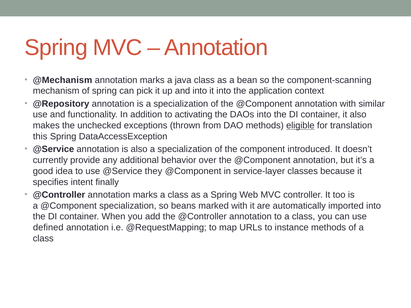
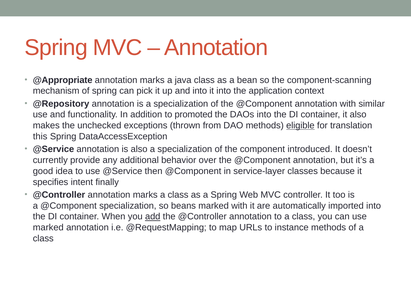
@Mechanism: @Mechanism -> @Appropriate
activating: activating -> promoted
they: they -> then
add underline: none -> present
defined at (48, 228): defined -> marked
